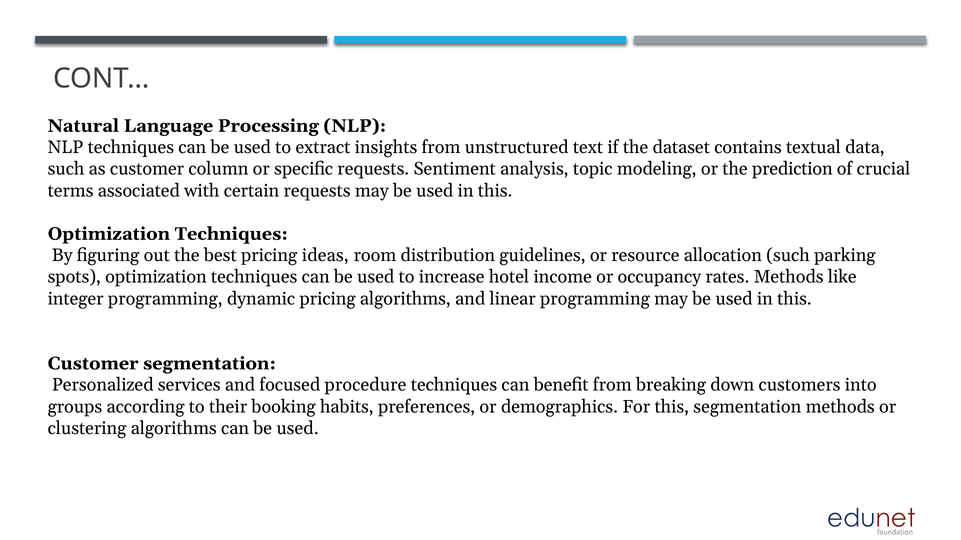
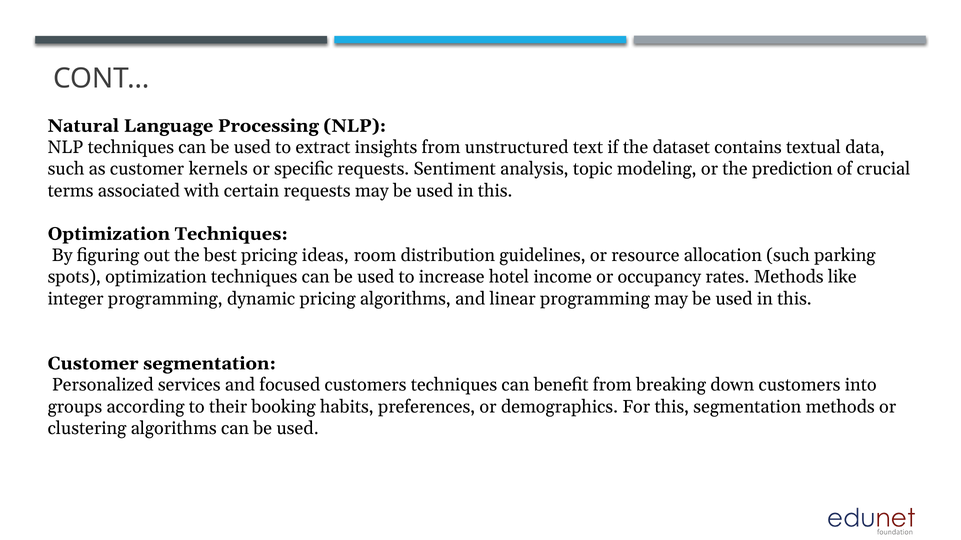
column: column -> kernels
focused procedure: procedure -> customers
